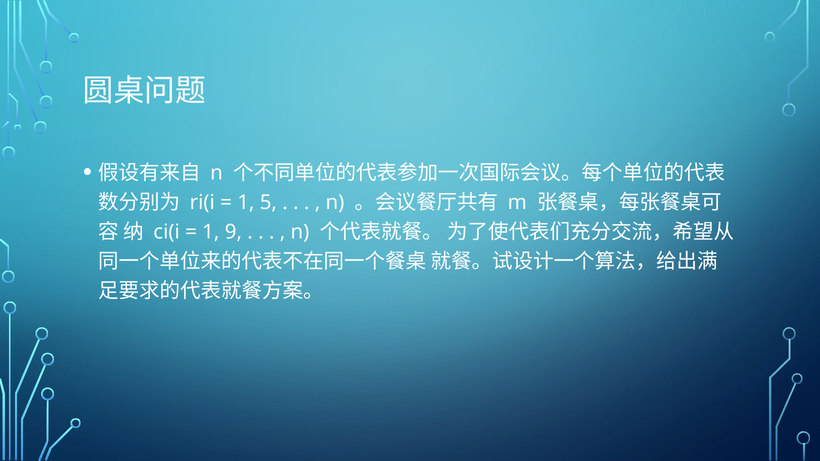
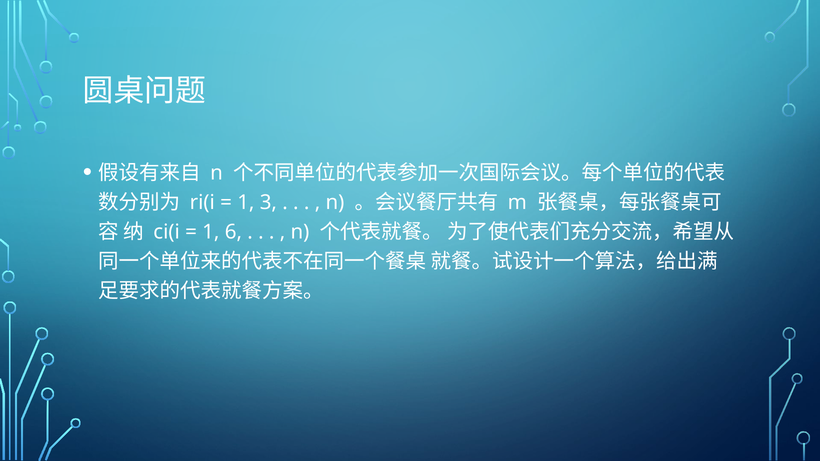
5: 5 -> 3
9: 9 -> 6
